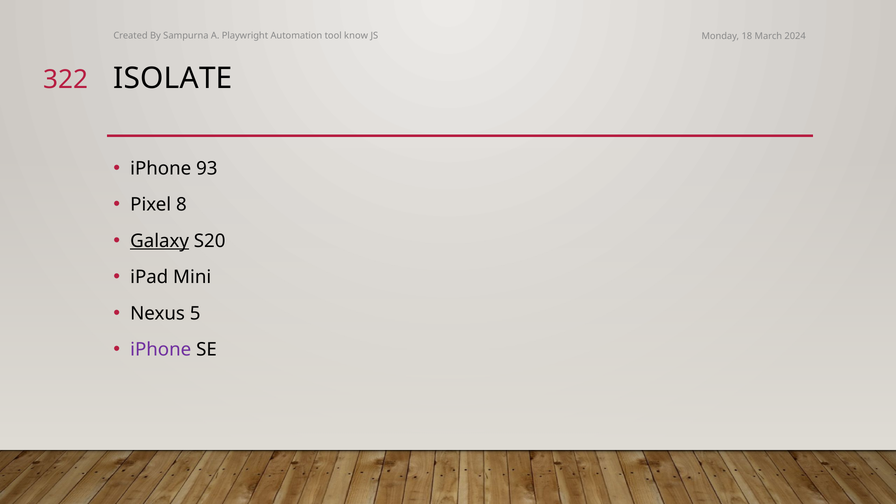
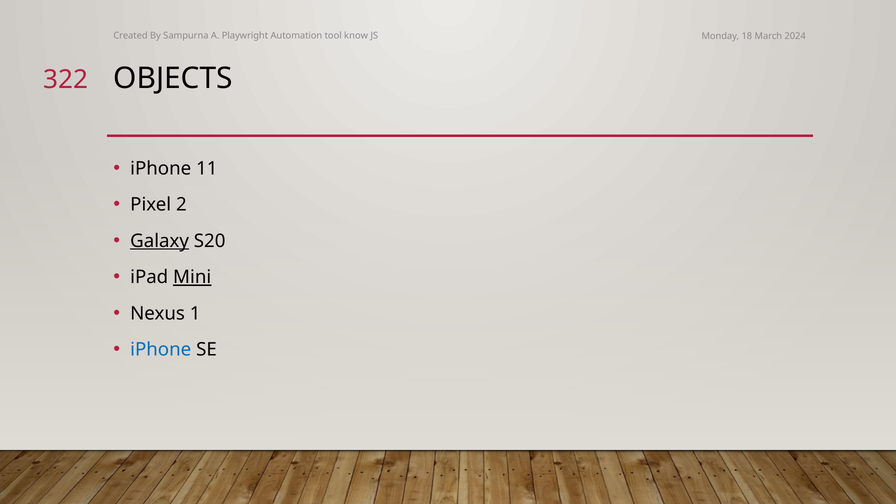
ISOLATE: ISOLATE -> OBJECTS
93: 93 -> 11
8: 8 -> 2
Mini underline: none -> present
5: 5 -> 1
iPhone at (161, 350) colour: purple -> blue
